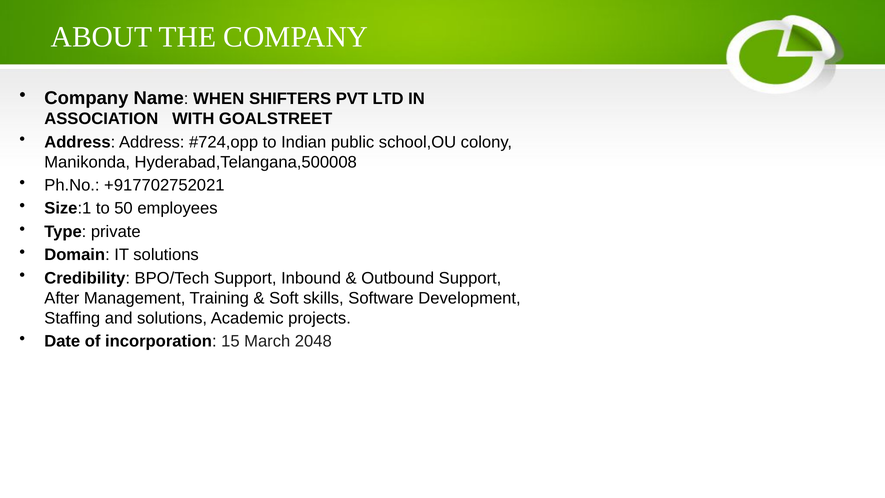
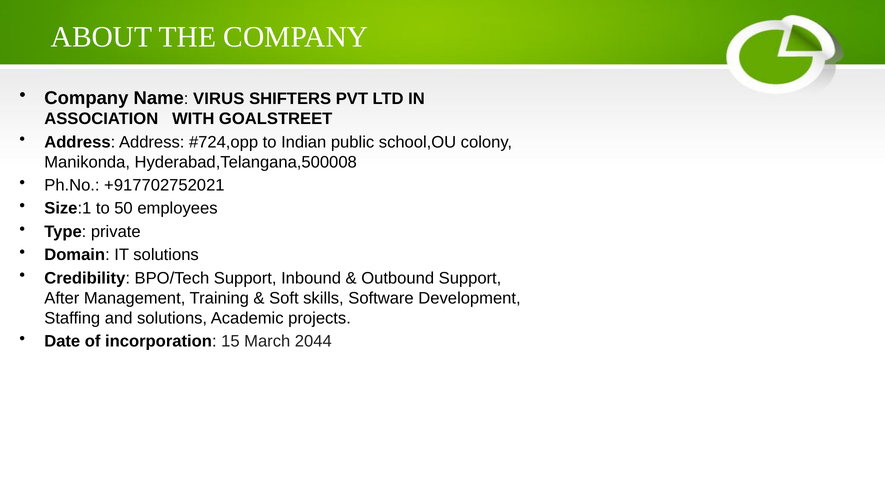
WHEN: WHEN -> VIRUS
2048: 2048 -> 2044
